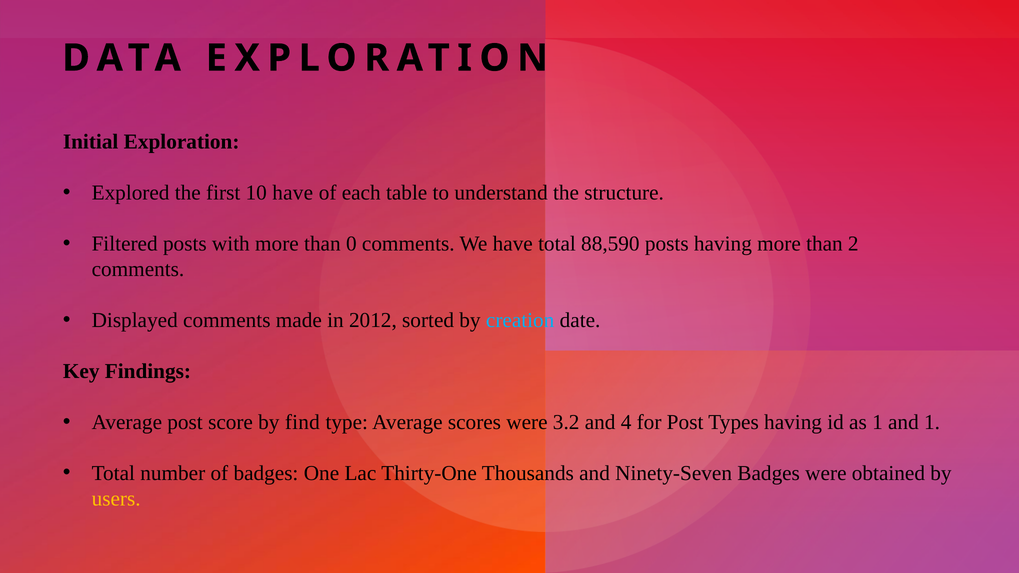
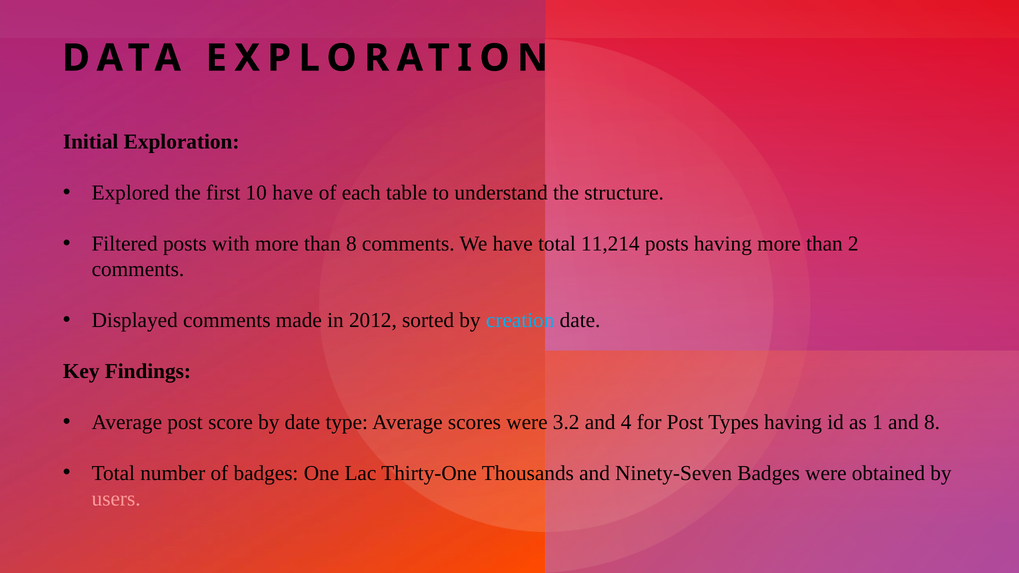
than 0: 0 -> 8
88,590: 88,590 -> 11,214
by find: find -> date
and 1: 1 -> 8
users colour: yellow -> pink
